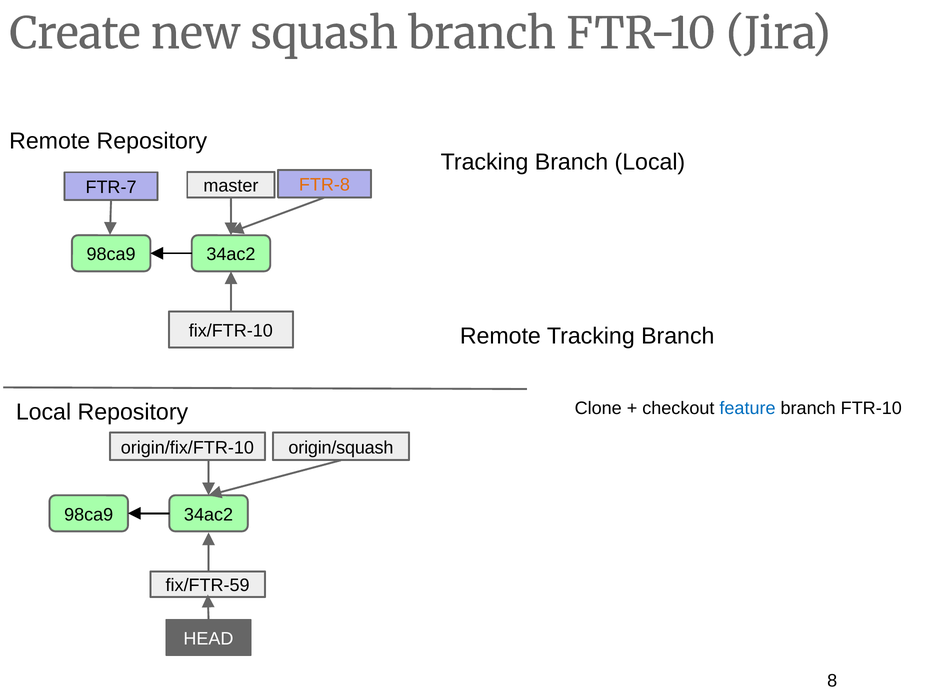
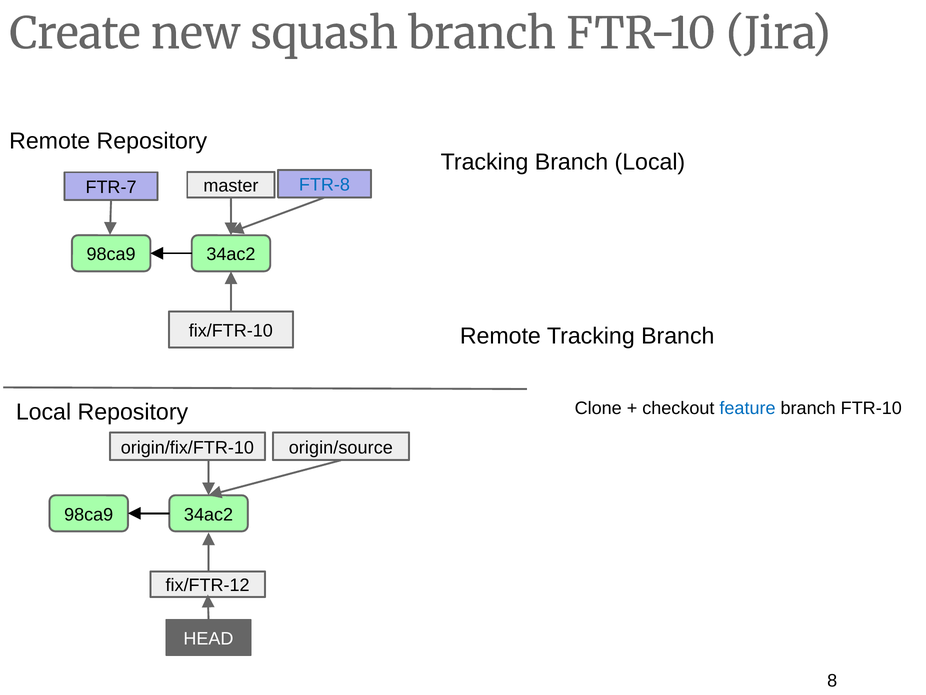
FTR-8 colour: orange -> blue
origin/squash: origin/squash -> origin/source
fix/FTR-59: fix/FTR-59 -> fix/FTR-12
